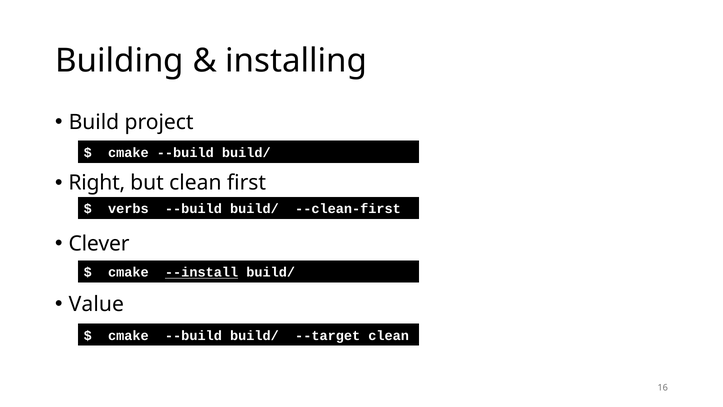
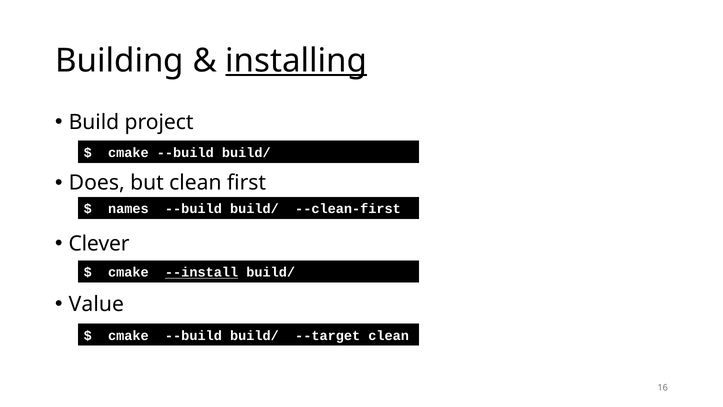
installing underline: none -> present
Right: Right -> Does
verbs: verbs -> names
